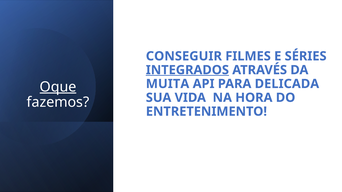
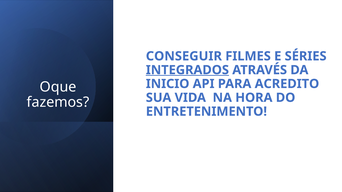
MUITA: MUITA -> INICIO
DELICADA: DELICADA -> ACREDITO
Oque underline: present -> none
